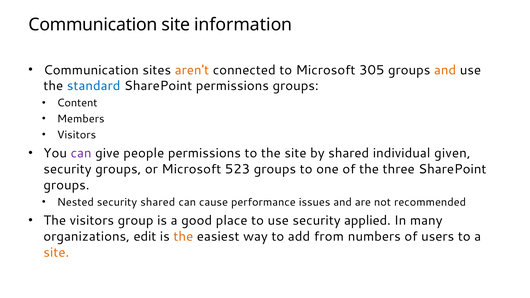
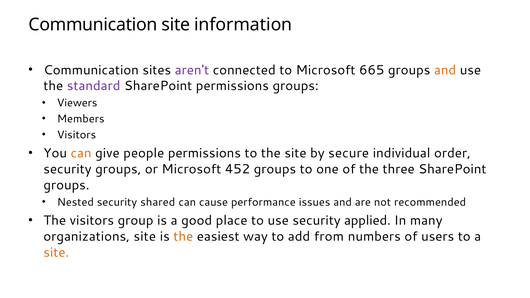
aren't colour: orange -> purple
305: 305 -> 665
standard colour: blue -> purple
Content: Content -> Viewers
can at (81, 153) colour: purple -> orange
by shared: shared -> secure
given: given -> order
523: 523 -> 452
organizations edit: edit -> site
